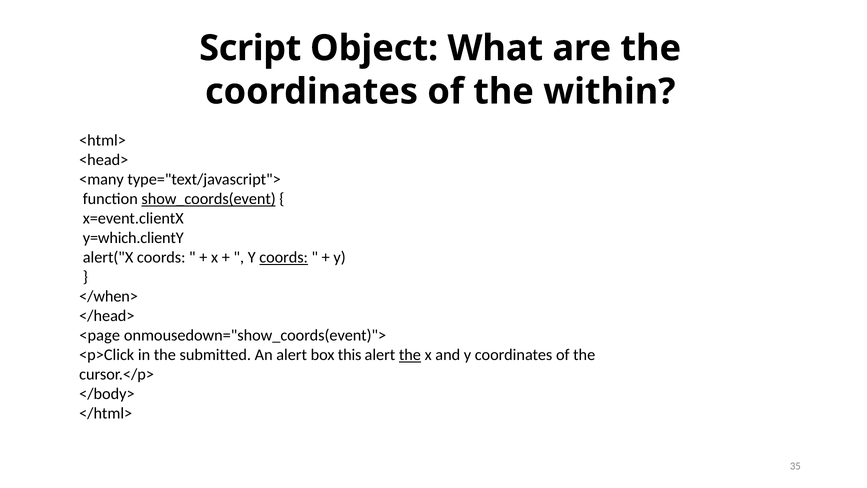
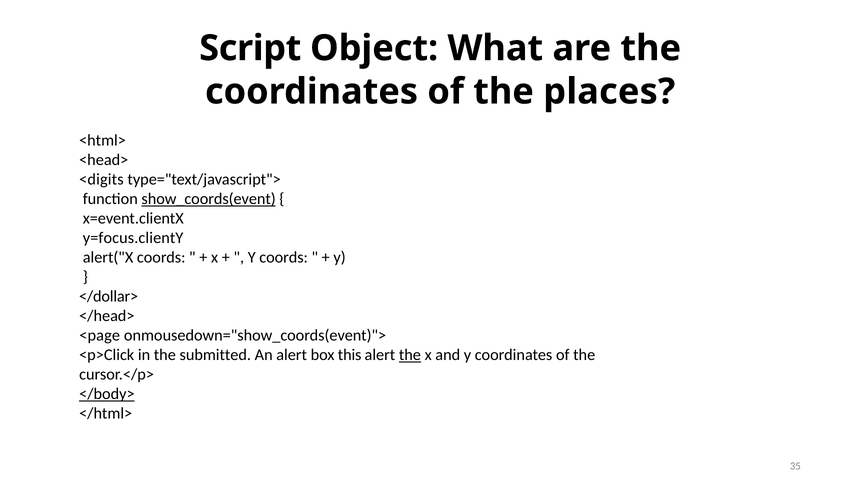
within: within -> places
<many: <many -> <digits
y=which.clientY: y=which.clientY -> y=focus.clientY
coords at (284, 257) underline: present -> none
</when>: </when> -> </dollar>
</body> underline: none -> present
